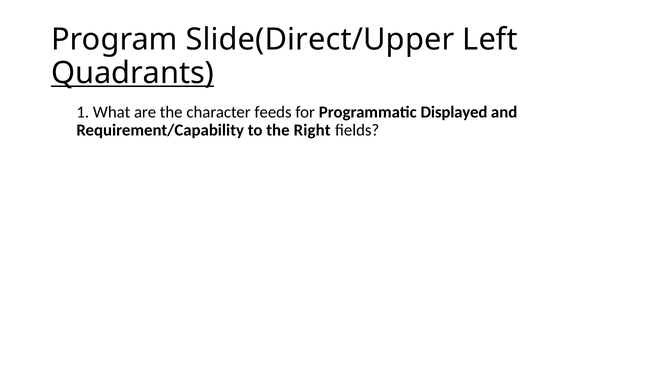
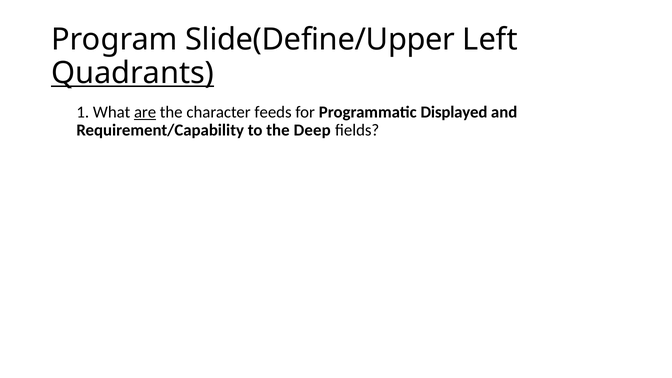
Slide(Direct/Upper: Slide(Direct/Upper -> Slide(Define/Upper
are underline: none -> present
Right: Right -> Deep
